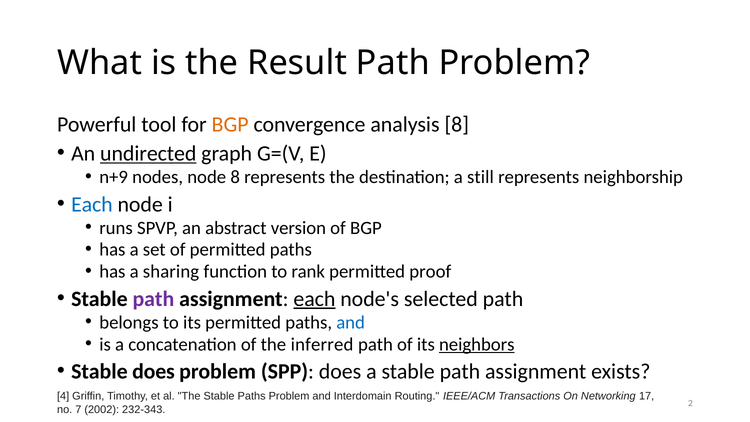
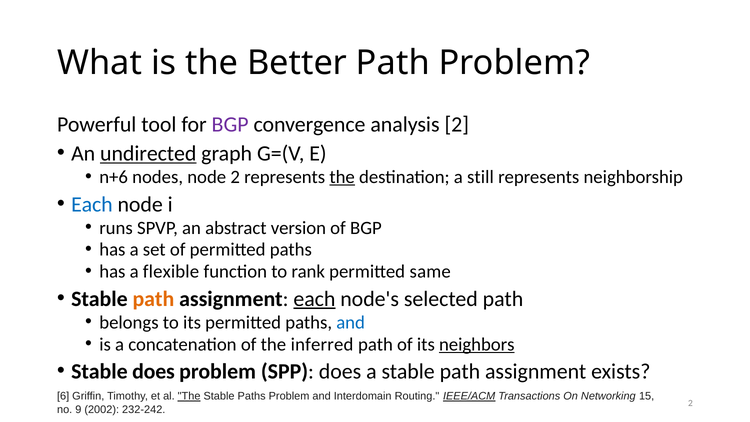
Result: Result -> Better
BGP at (230, 125) colour: orange -> purple
analysis 8: 8 -> 2
n+9: n+9 -> n+6
node 8: 8 -> 2
the at (342, 177) underline: none -> present
sharing: sharing -> flexible
proof: proof -> same
path at (153, 299) colour: purple -> orange
4: 4 -> 6
The at (189, 396) underline: none -> present
IEEE/ACM underline: none -> present
17: 17 -> 15
7: 7 -> 9
232-343: 232-343 -> 232-242
